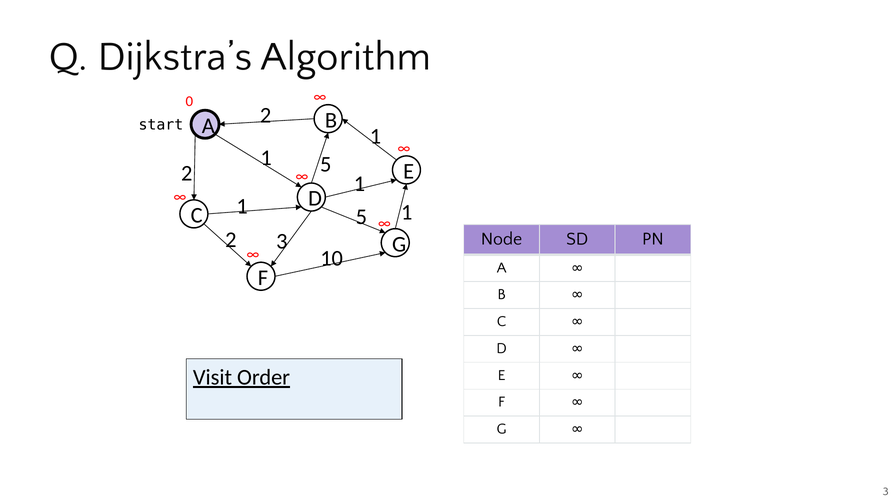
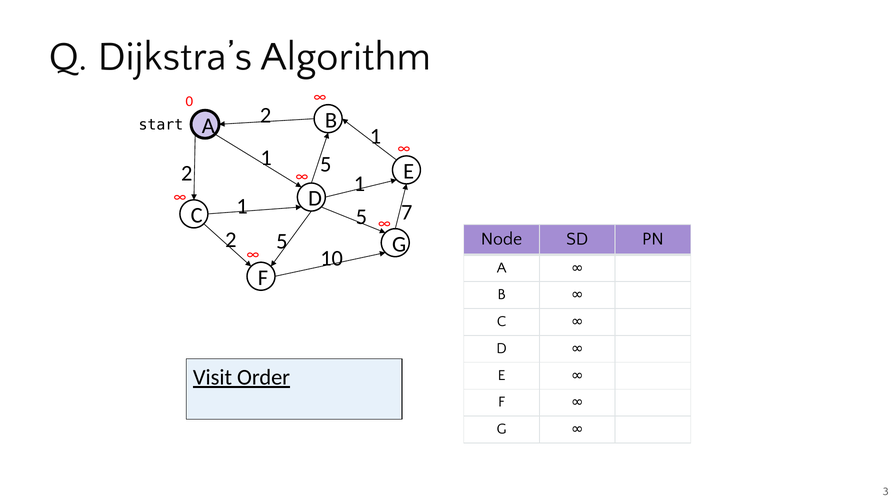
1 at (407, 212): 1 -> 7
3 at (282, 241): 3 -> 5
